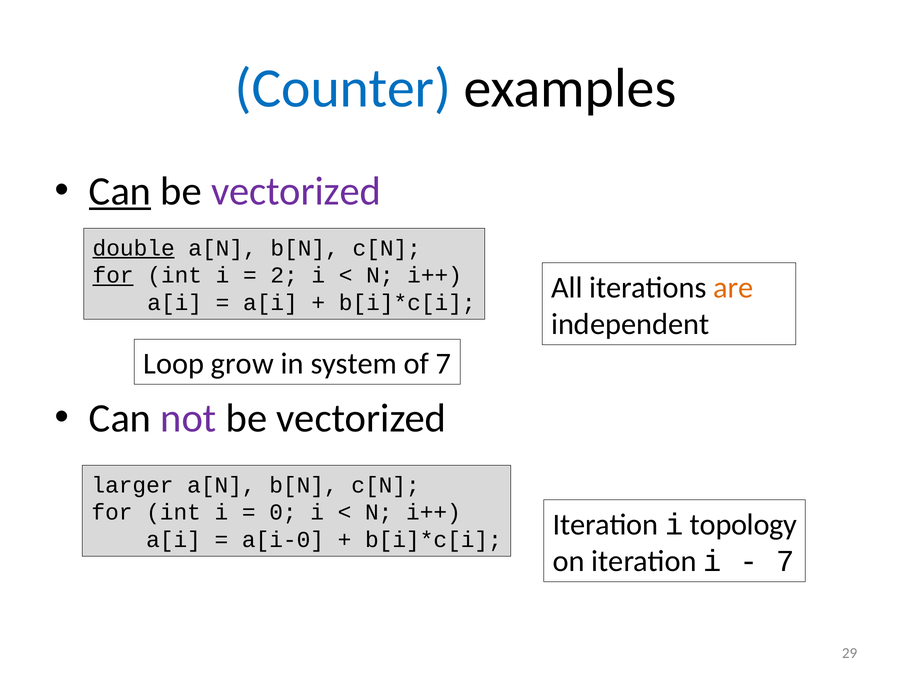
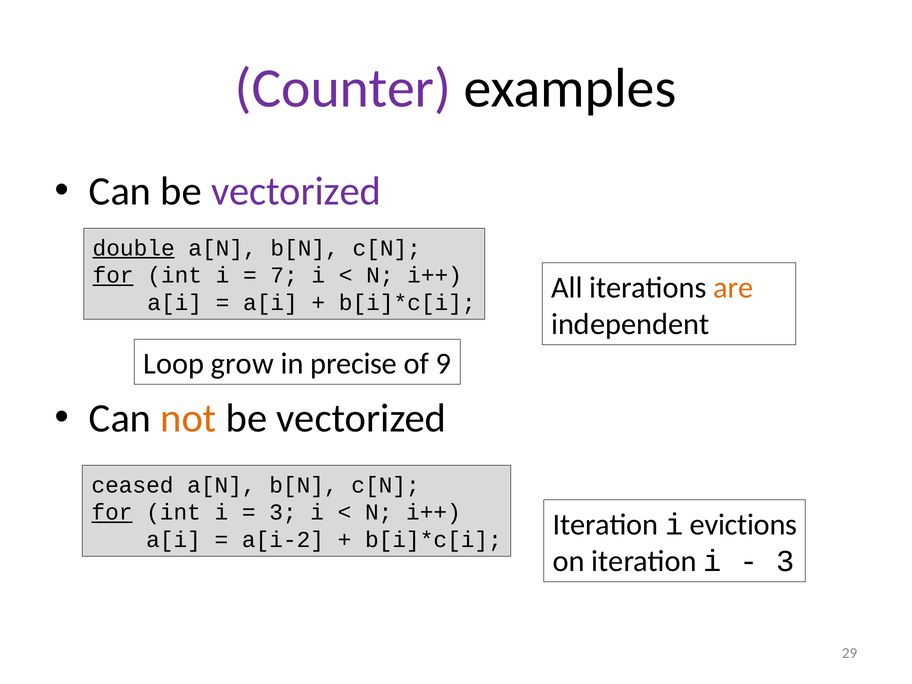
Counter colour: blue -> purple
Can at (120, 191) underline: present -> none
2: 2 -> 7
system: system -> precise
of 7: 7 -> 9
not colour: purple -> orange
larger: larger -> ceased
for at (112, 512) underline: none -> present
0 at (283, 512): 0 -> 3
topology: topology -> evictions
a[i-0: a[i-0 -> a[i-2
7 at (786, 561): 7 -> 3
